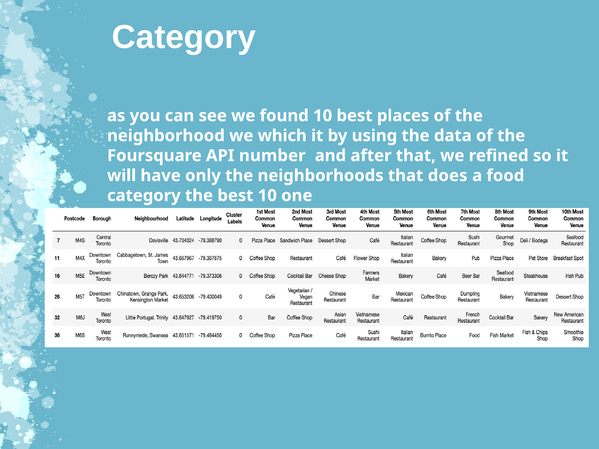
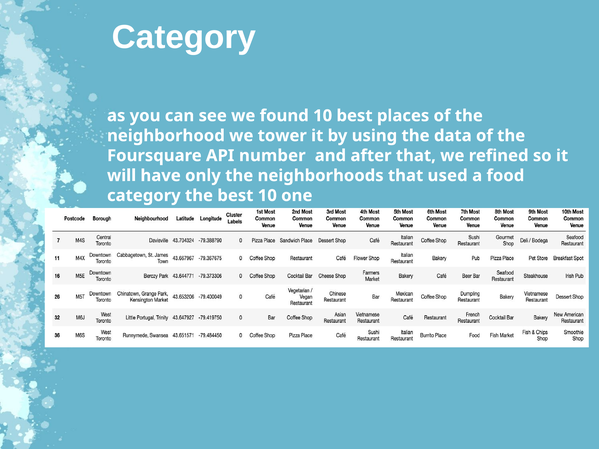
which: which -> tower
does: does -> used
